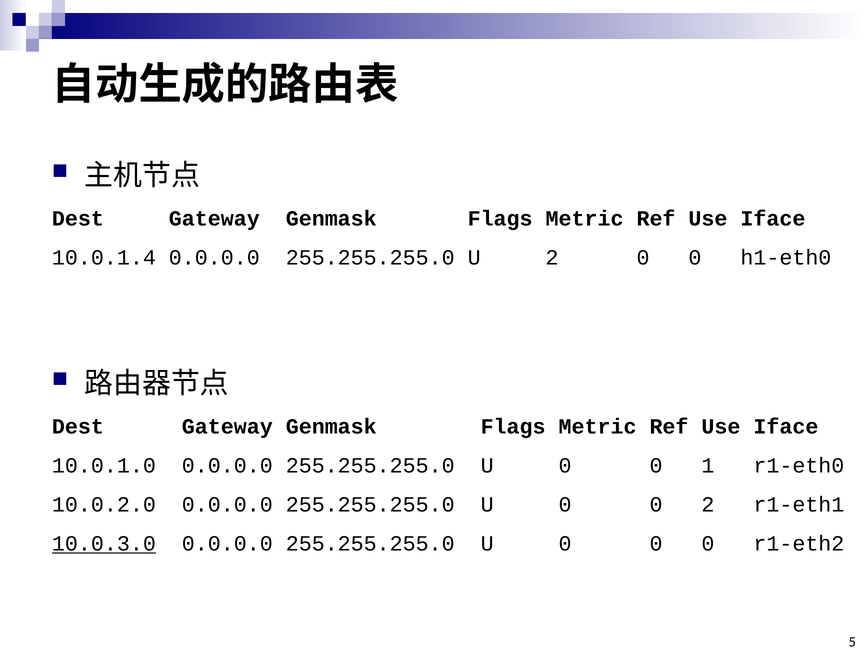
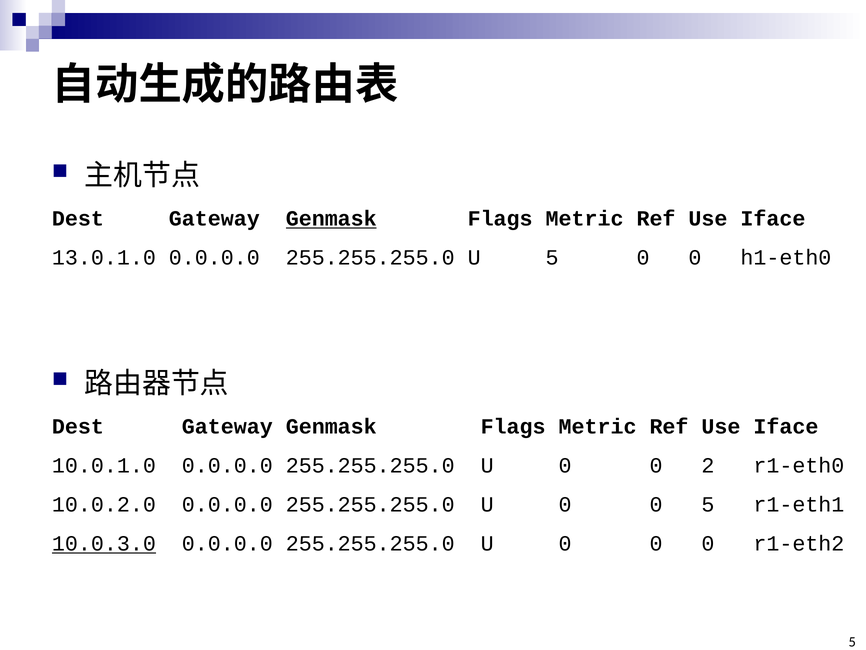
Genmask at (331, 218) underline: none -> present
10.0.1.4: 10.0.1.4 -> 13.0.1.0
U 2: 2 -> 5
1: 1 -> 2
0 2: 2 -> 5
